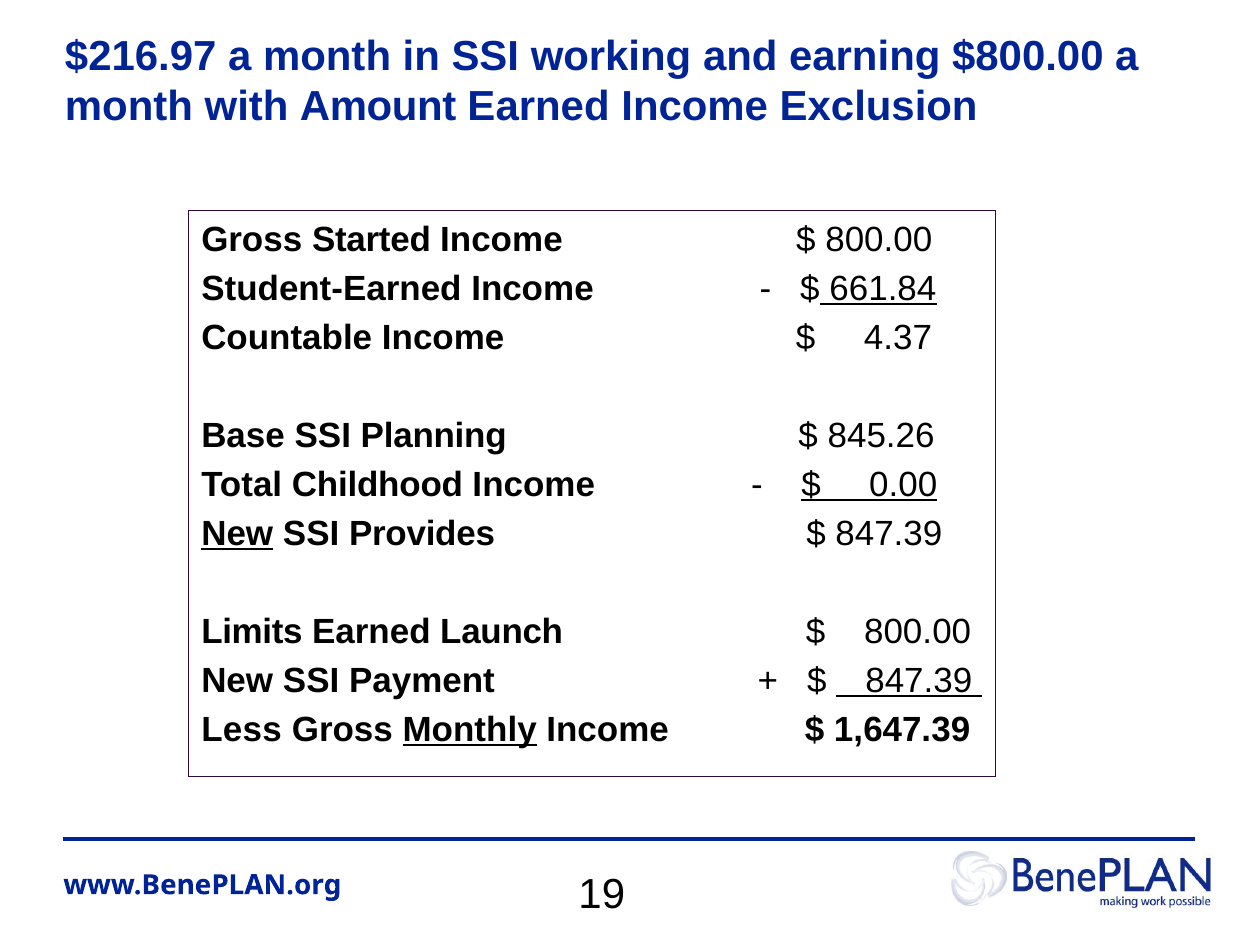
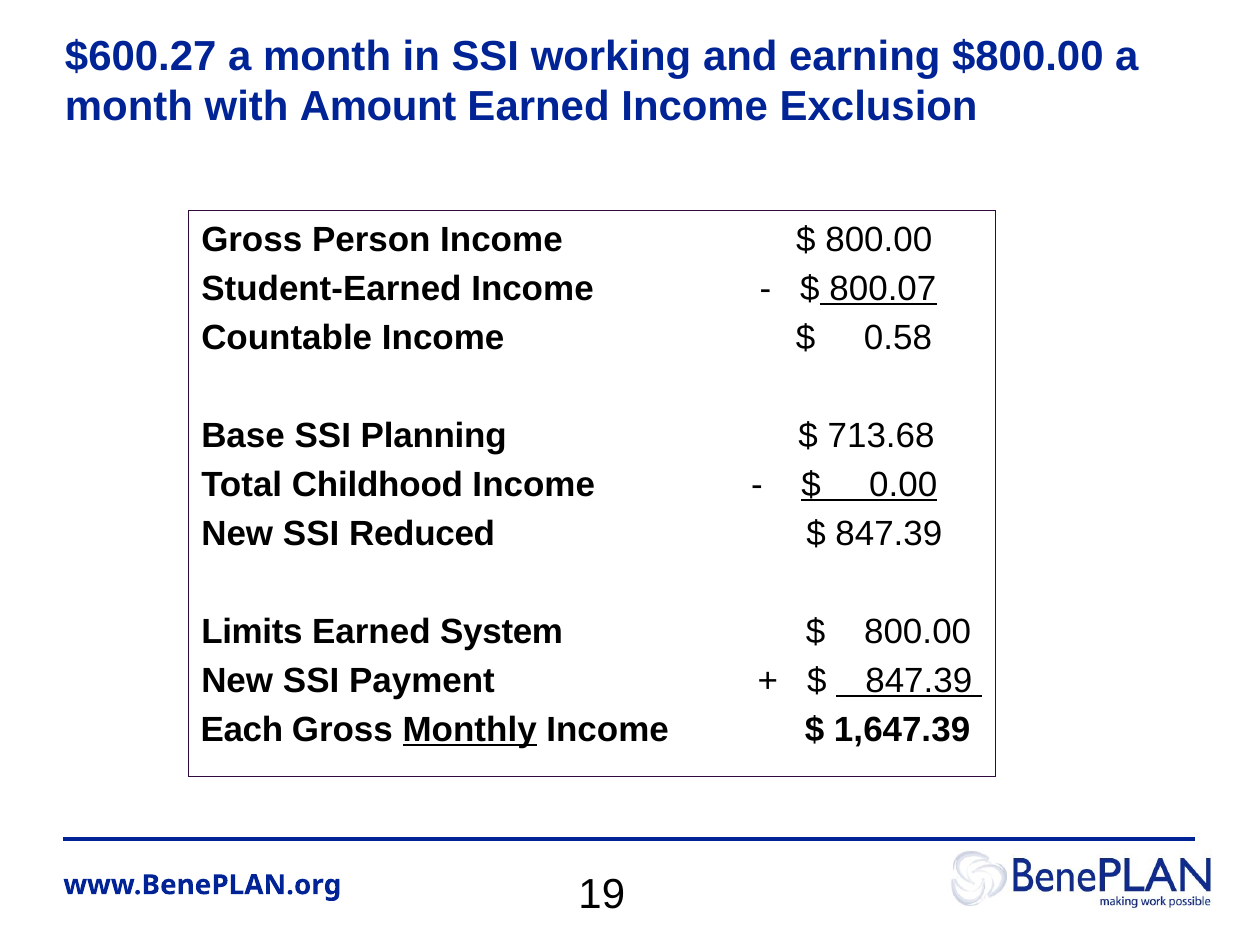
$216.97: $216.97 -> $600.27
Started: Started -> Person
661.84: 661.84 -> 800.07
4.37: 4.37 -> 0.58
845.26: 845.26 -> 713.68
New at (237, 534) underline: present -> none
Provides: Provides -> Reduced
Launch: Launch -> System
Less: Less -> Each
